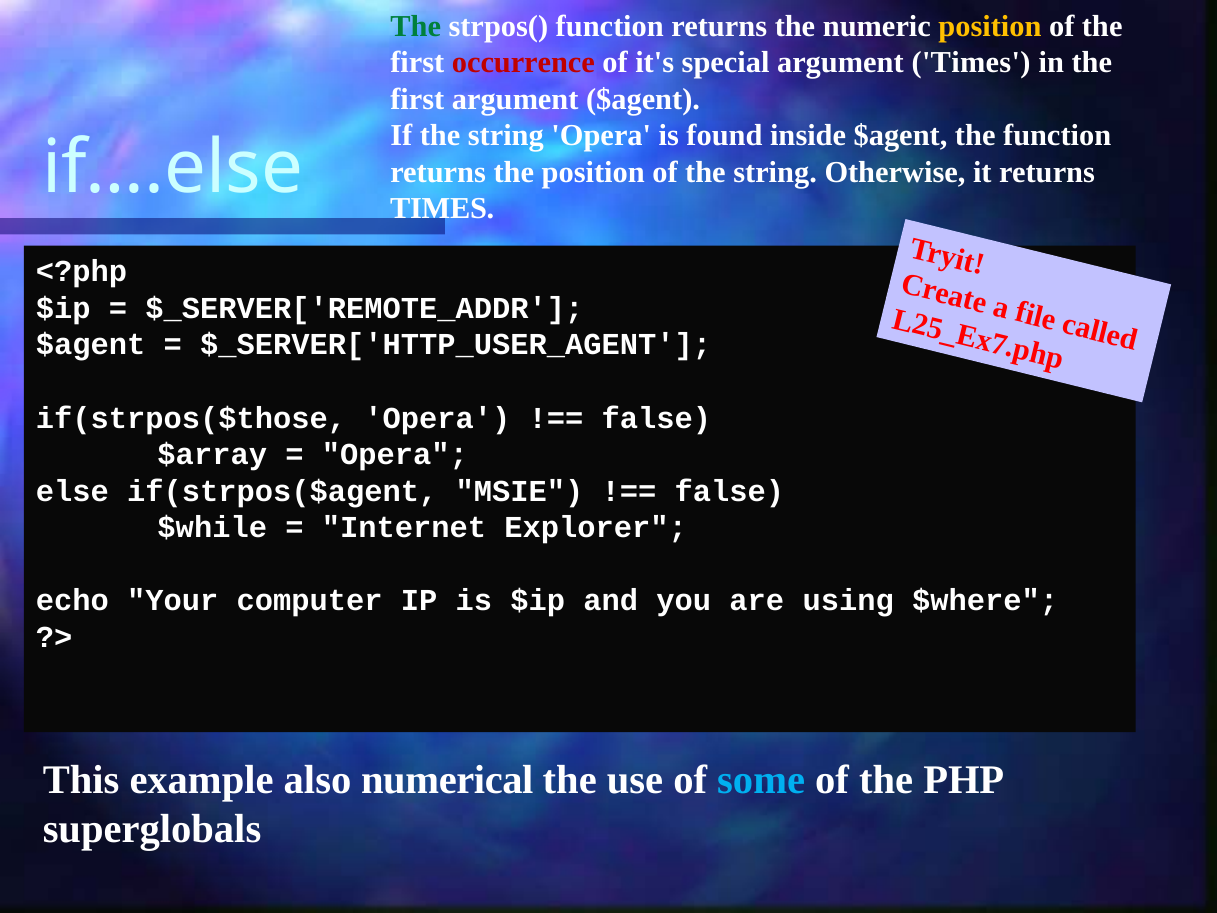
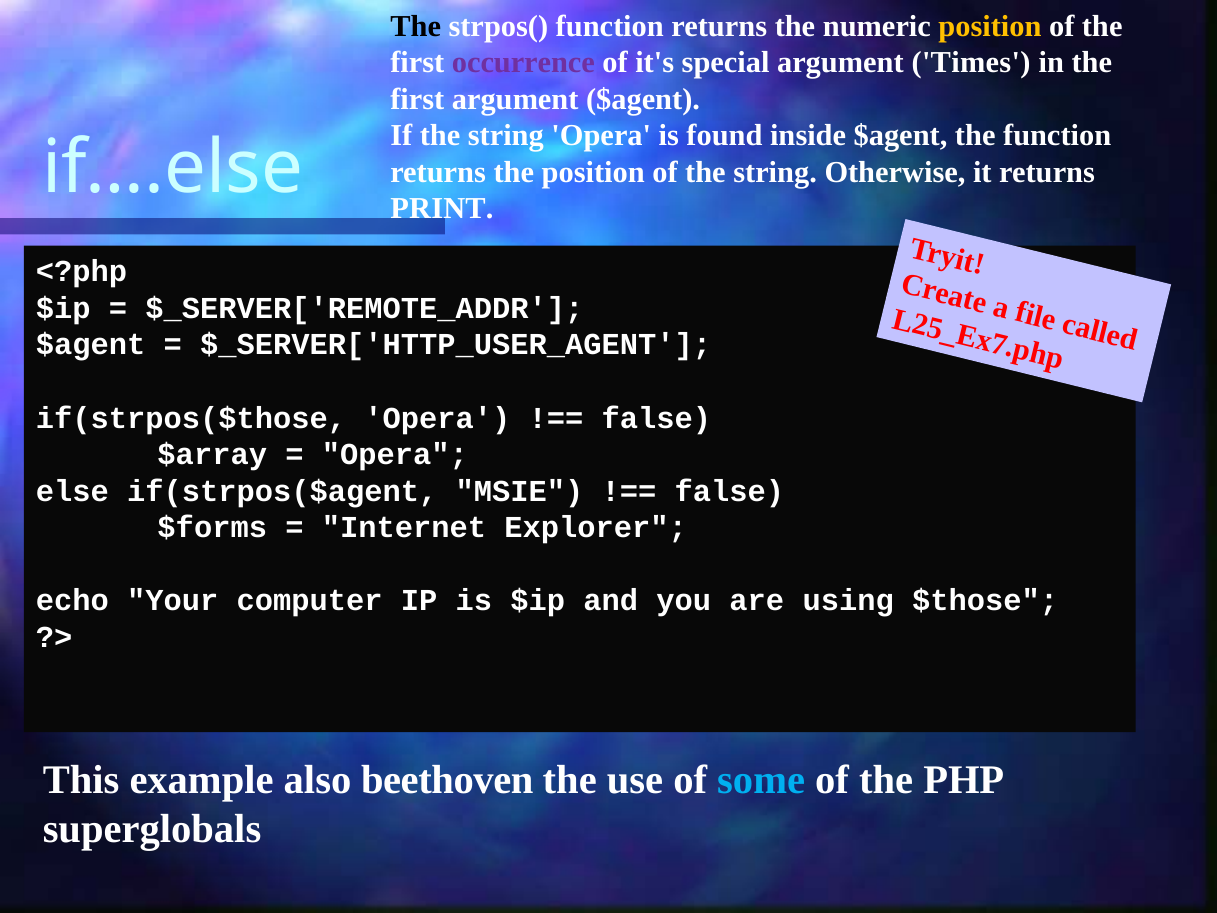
The at (416, 26) colour: green -> black
occurrence colour: red -> purple
TIMES at (442, 209): TIMES -> PRINT
$while: $while -> $forms
$where: $where -> $those
numerical: numerical -> beethoven
